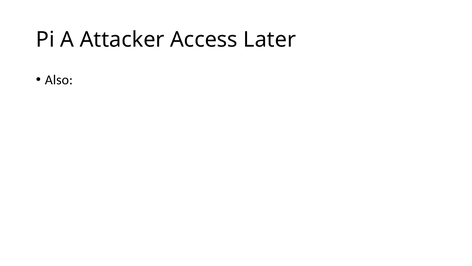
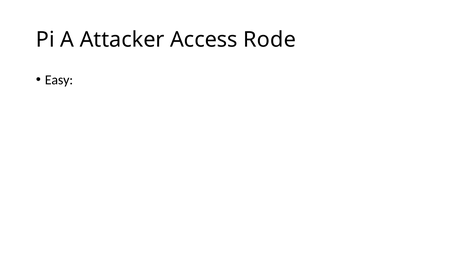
Later: Later -> Rode
Also: Also -> Easy
